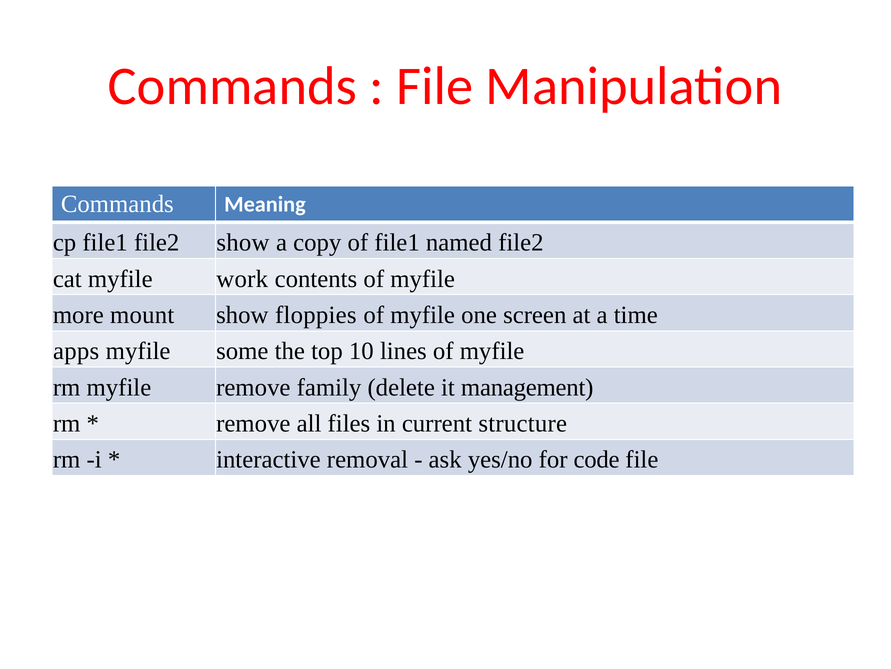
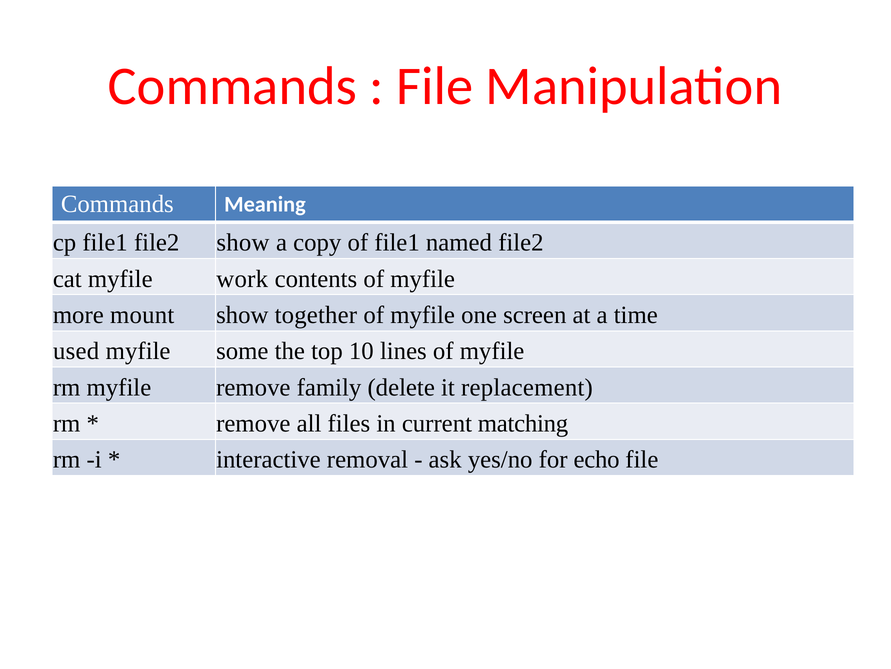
floppies: floppies -> together
apps: apps -> used
management: management -> replacement
structure: structure -> matching
code: code -> echo
